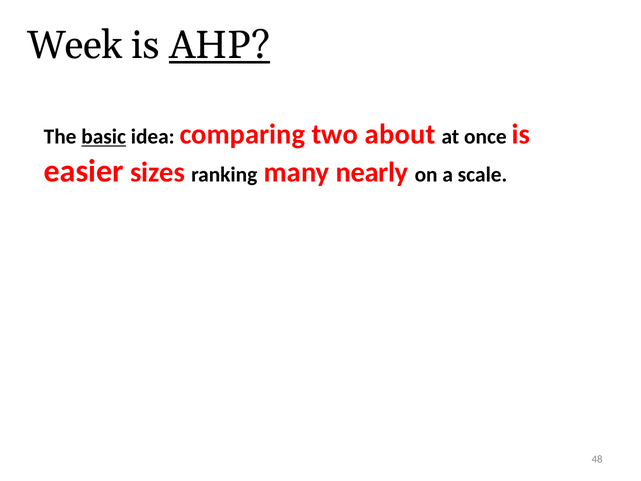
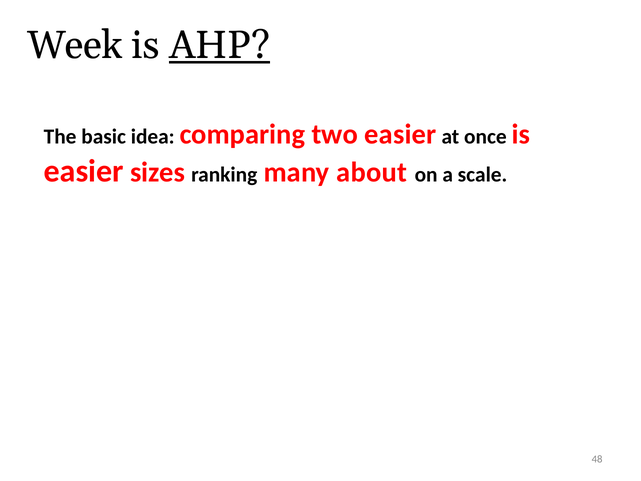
basic underline: present -> none
two about: about -> easier
nearly: nearly -> about
